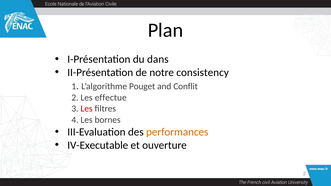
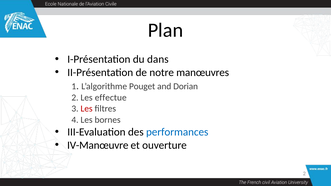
consistency: consistency -> manœuvres
Conflit: Conflit -> Dorian
performances colour: orange -> blue
IV-Executable: IV-Executable -> IV-Manœuvre
